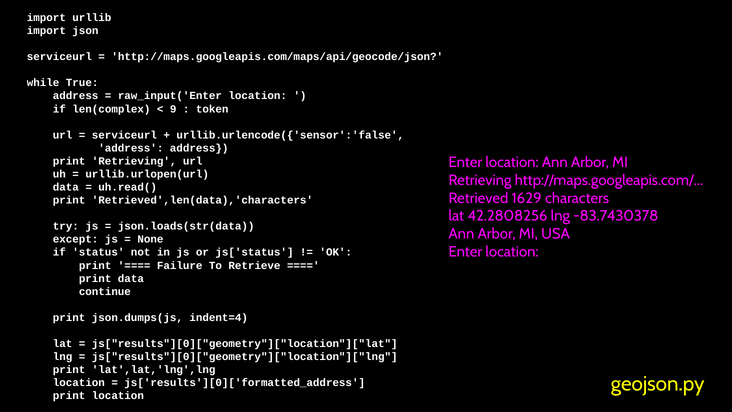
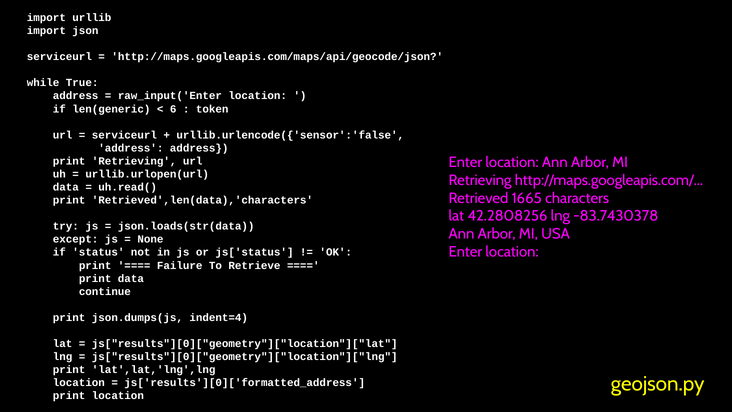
len(complex: len(complex -> len(generic
9: 9 -> 6
1629: 1629 -> 1665
